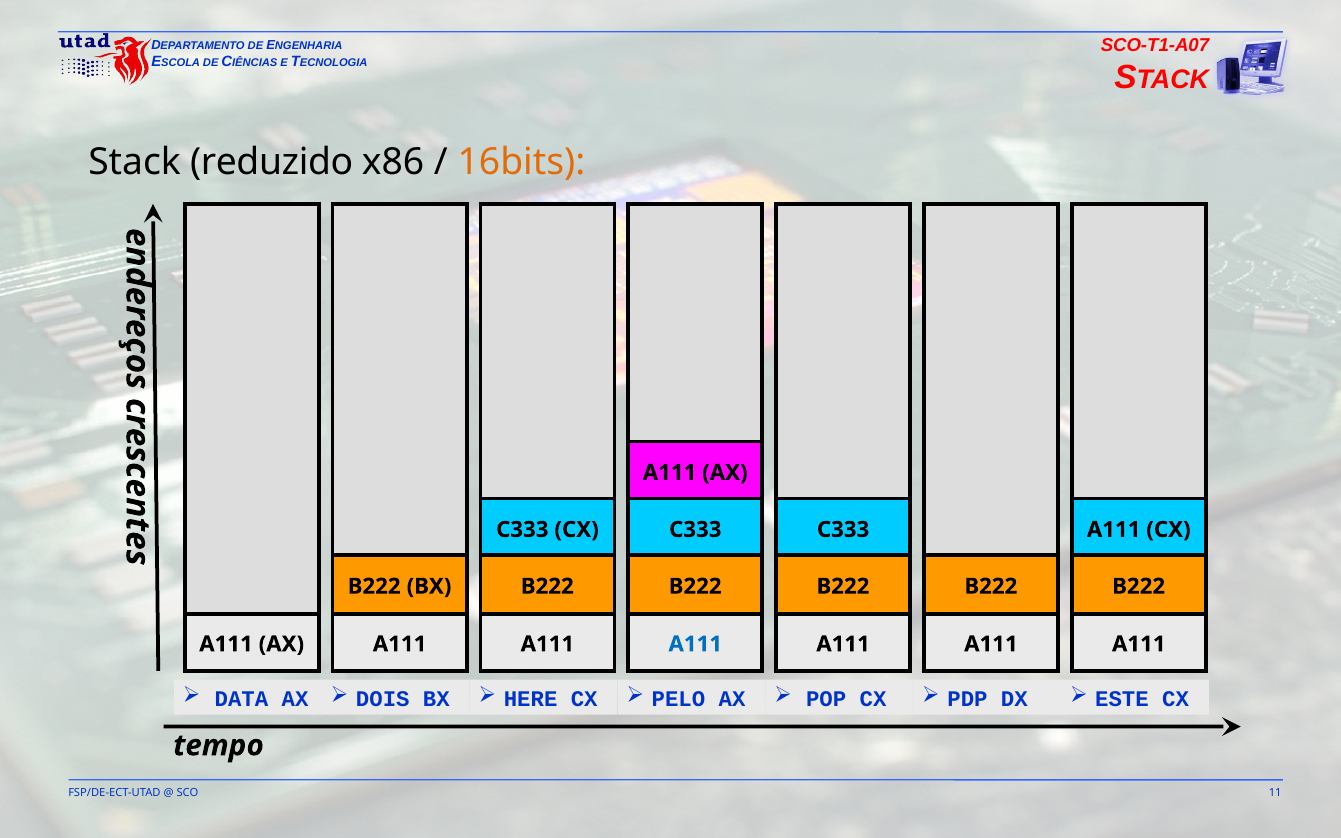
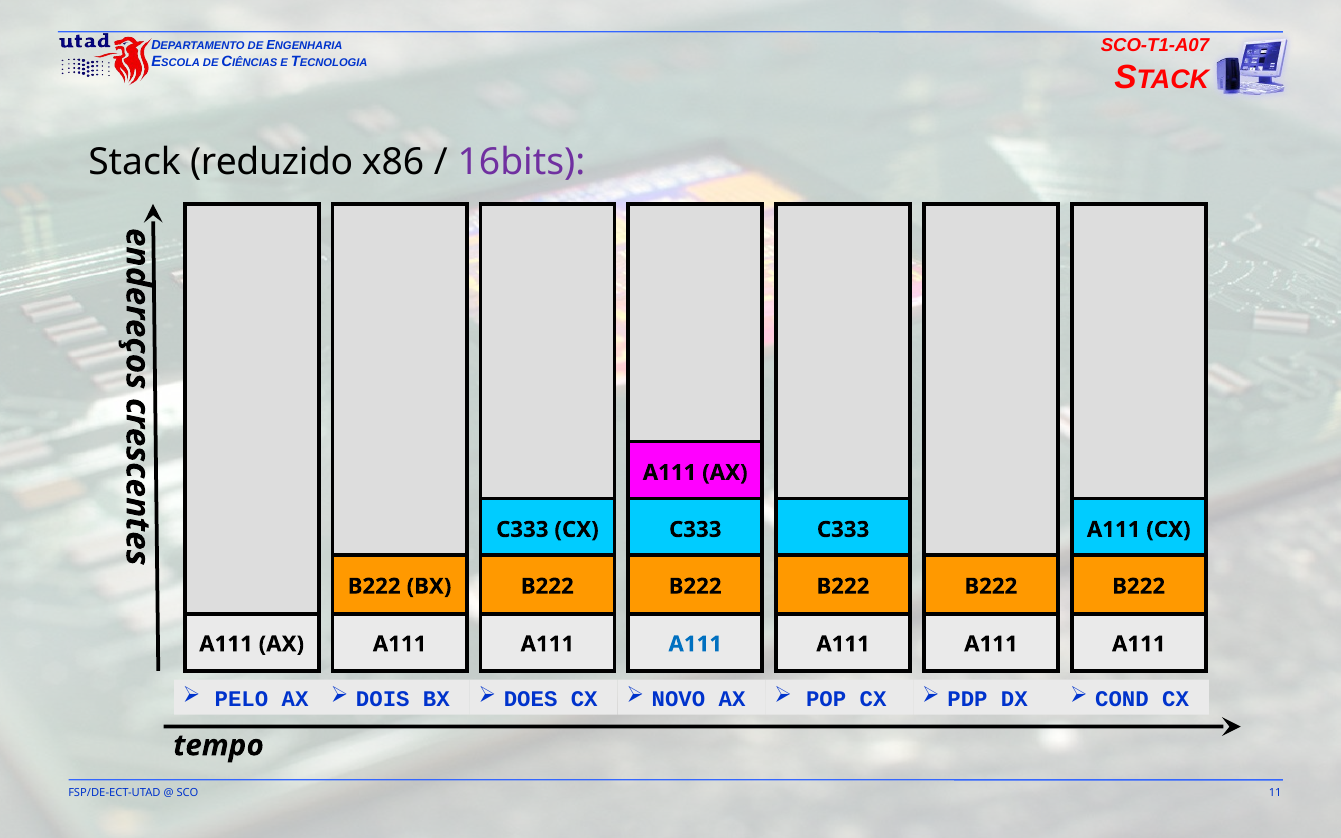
16bits colour: orange -> purple
DATA: DATA -> PELO
HERE: HERE -> DOES
PELO: PELO -> NOVO
ESTE: ESTE -> COND
